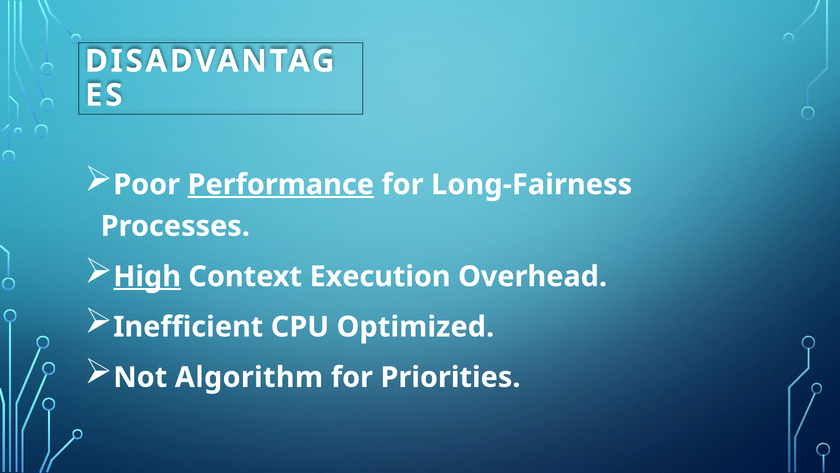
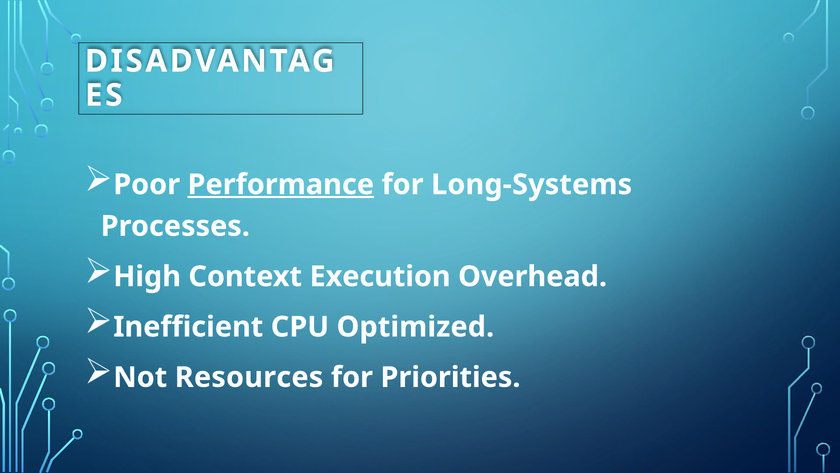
Long-Fairness: Long-Fairness -> Long-Systems
High underline: present -> none
Algorithm: Algorithm -> Resources
